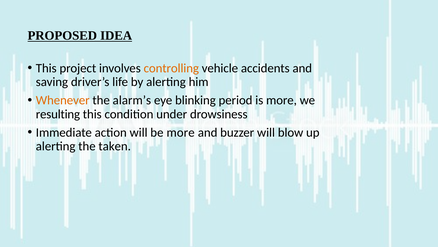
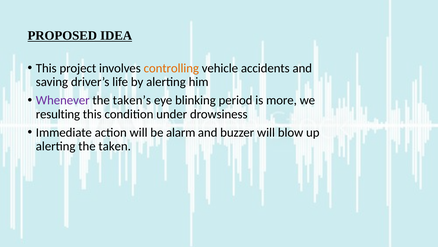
Whenever colour: orange -> purple
alarm’s: alarm’s -> taken’s
be more: more -> alarm
